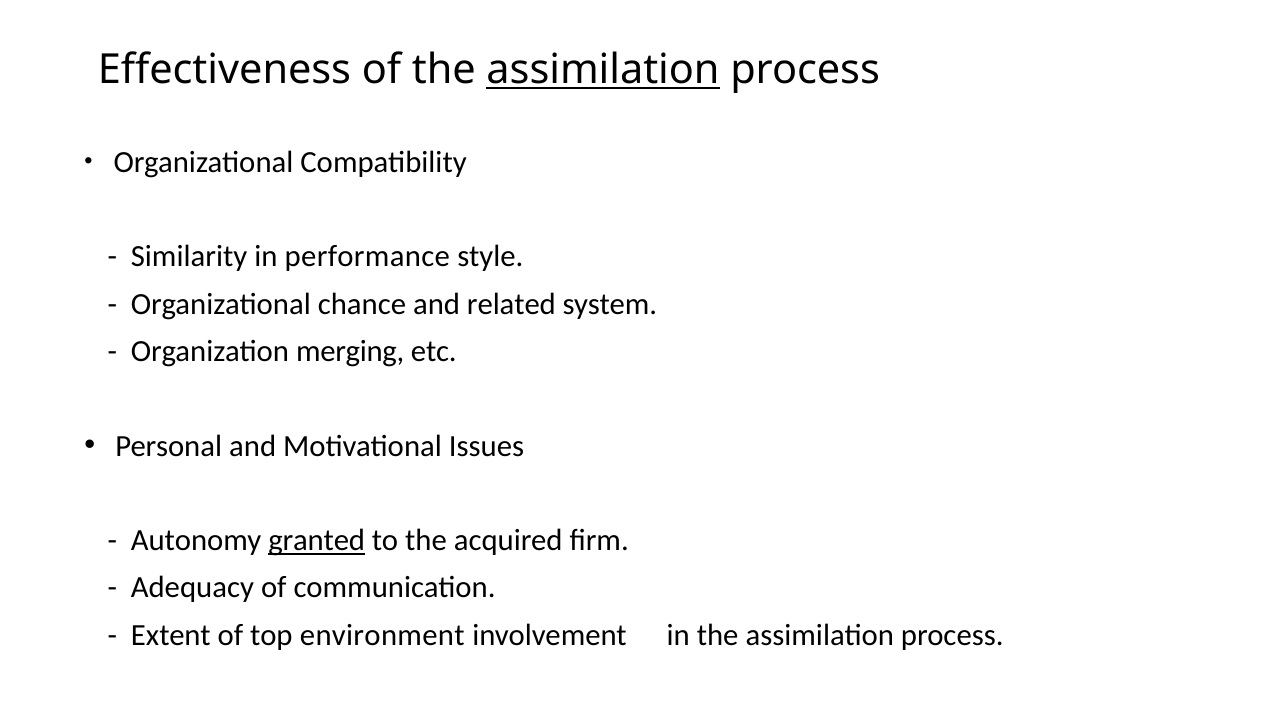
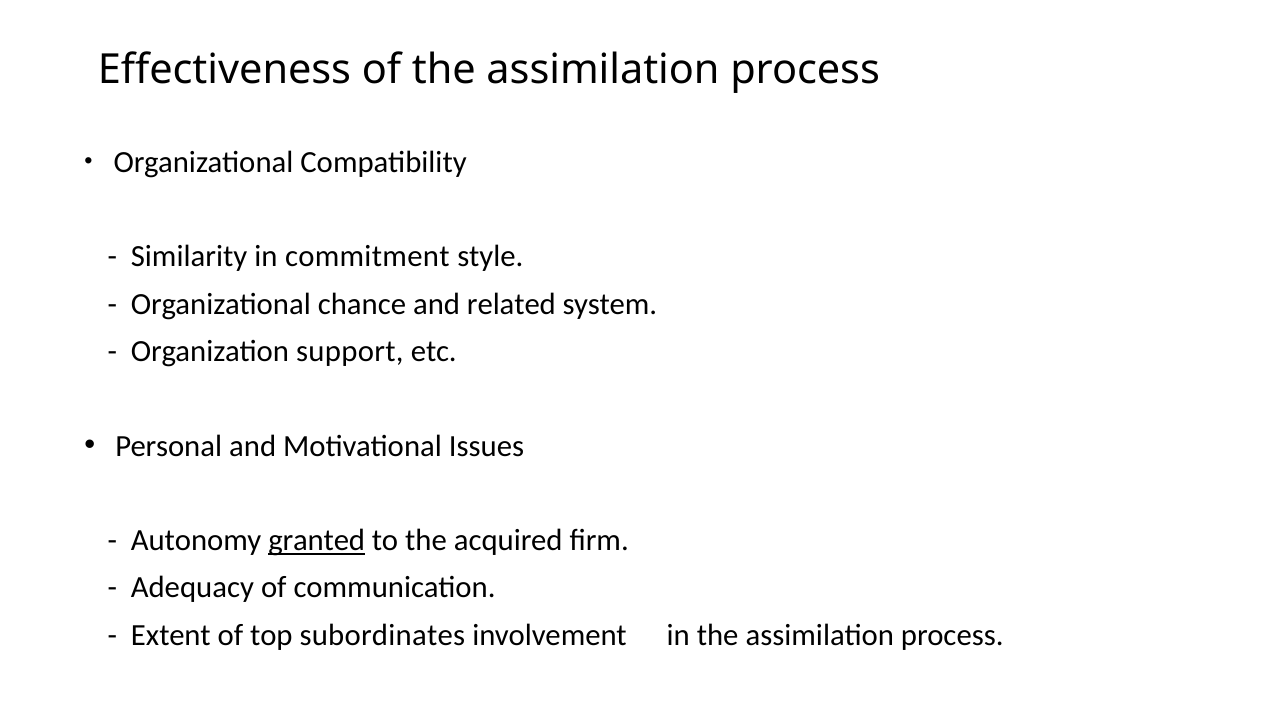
assimilation at (603, 70) underline: present -> none
performance: performance -> commitment
merging: merging -> support
environment: environment -> subordinates
